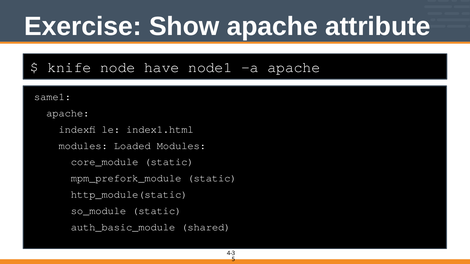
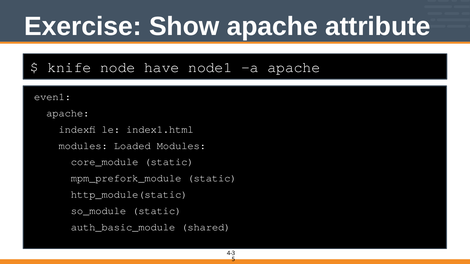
same1: same1 -> even1
